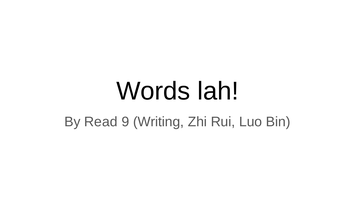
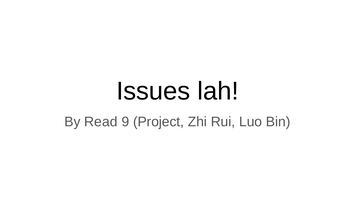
Words: Words -> Issues
Writing: Writing -> Project
